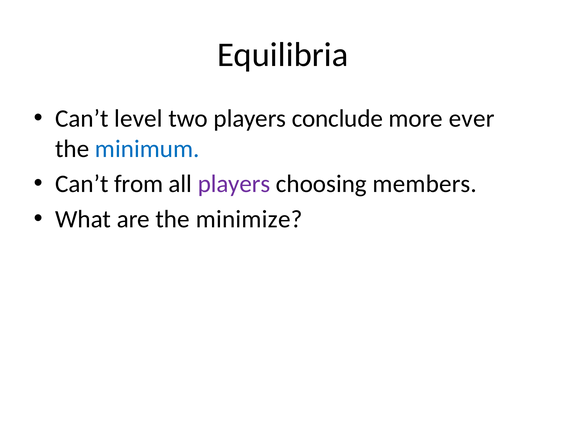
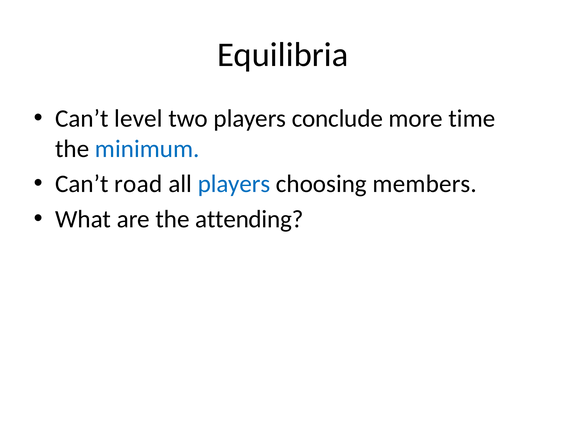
ever: ever -> time
from: from -> road
players at (234, 184) colour: purple -> blue
minimize: minimize -> attending
